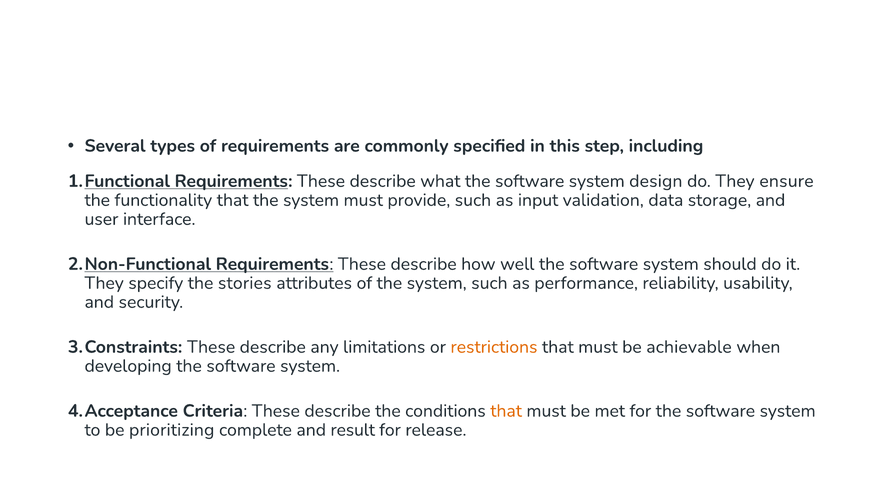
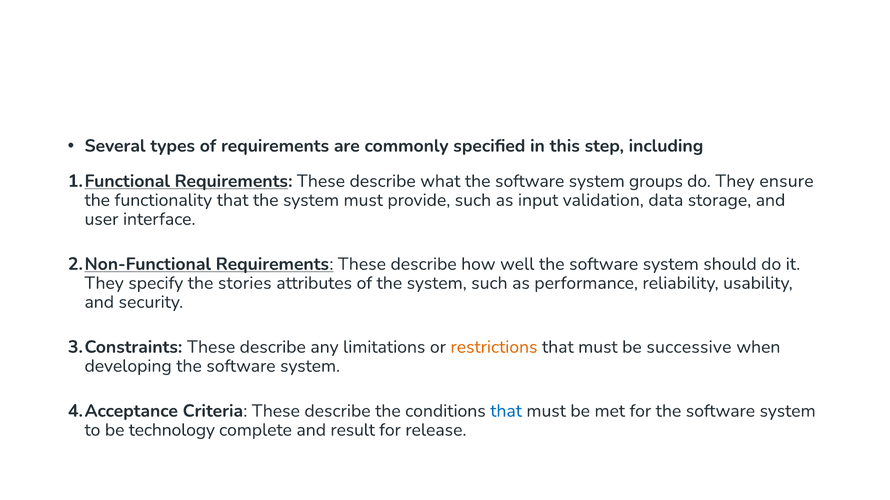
design: design -> groups
achievable: achievable -> successive
that at (506, 411) colour: orange -> blue
prioritizing: prioritizing -> technology
